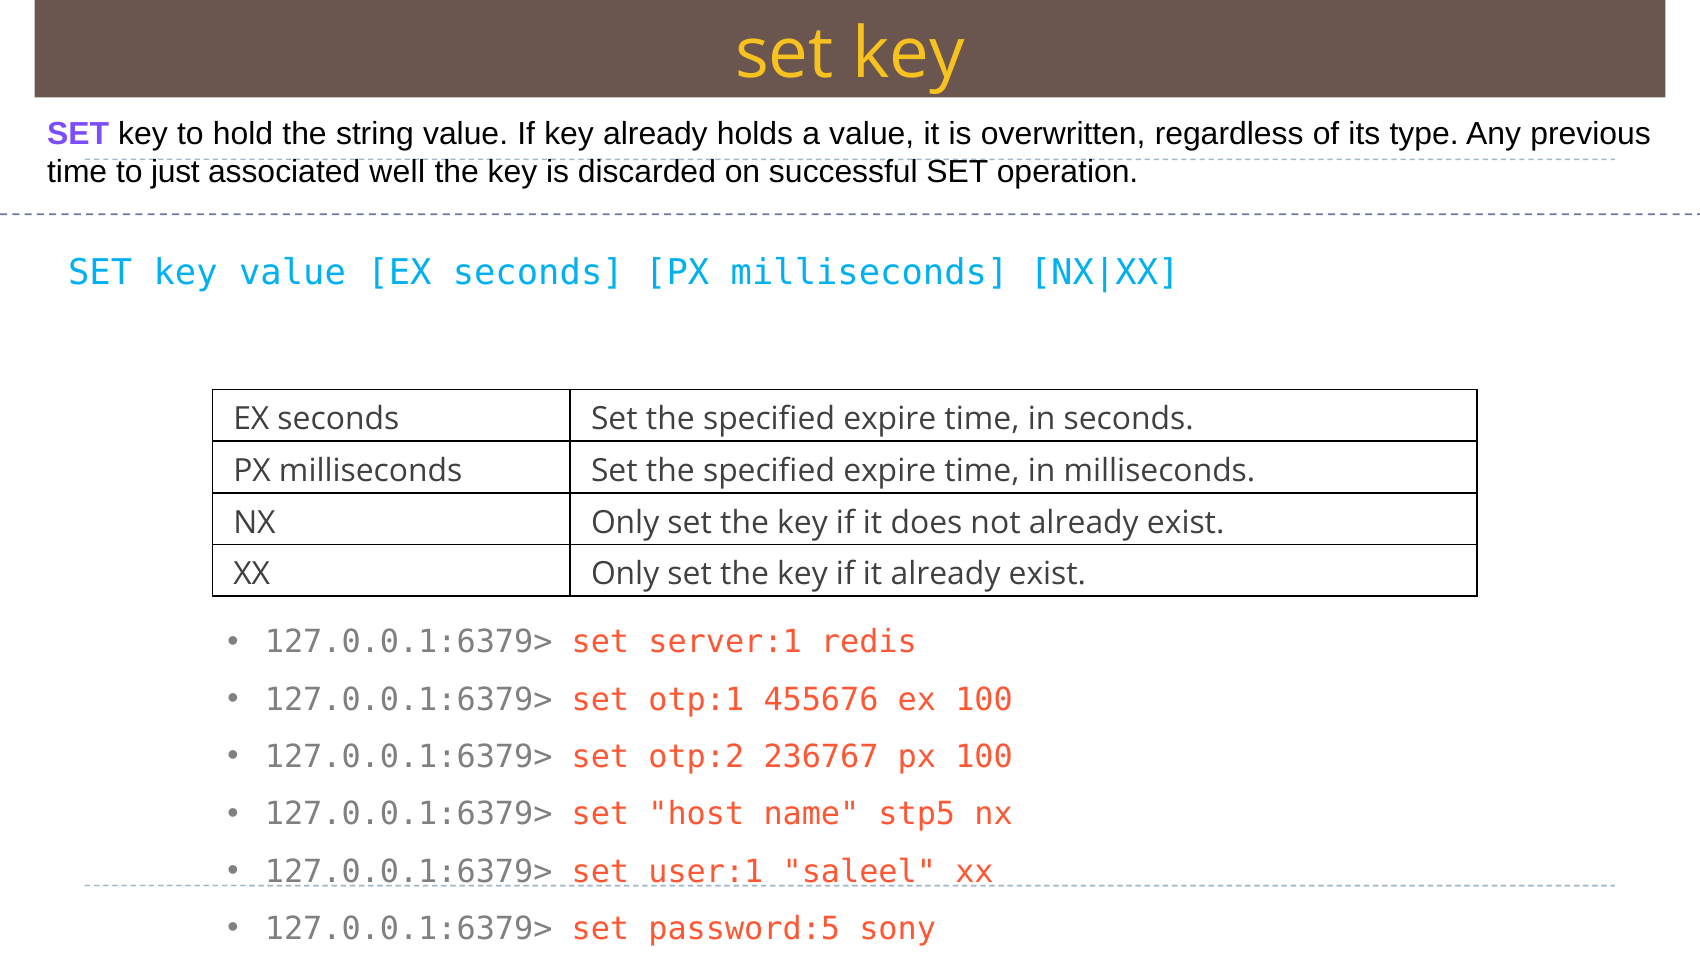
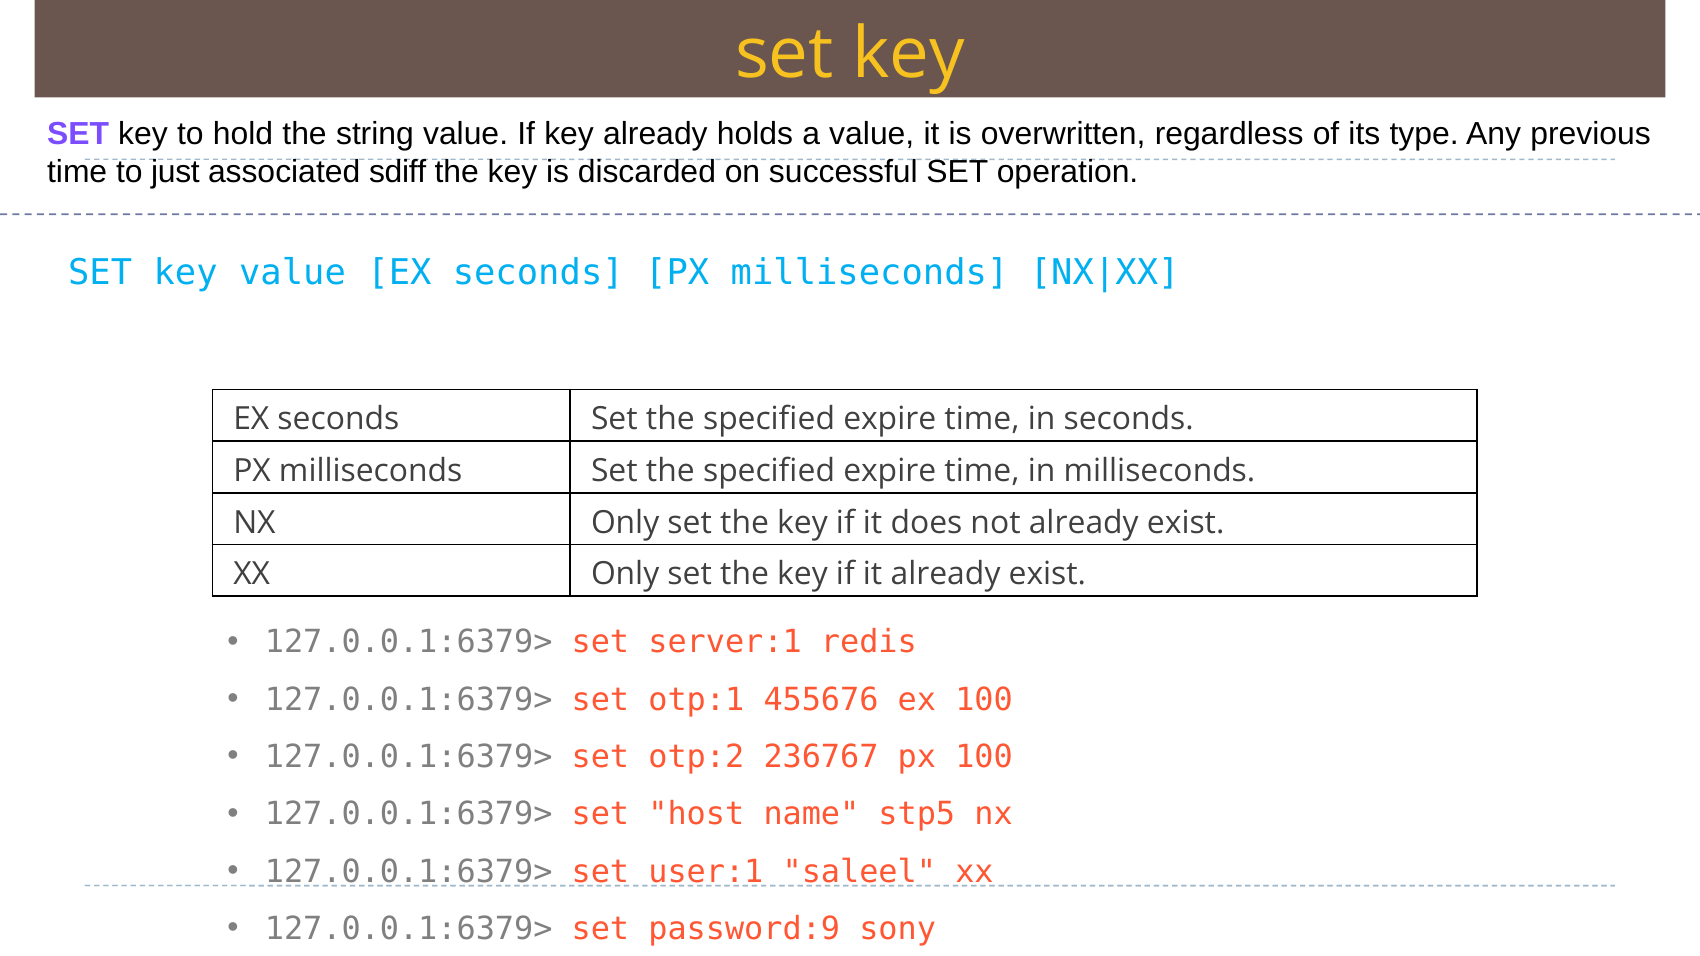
well: well -> sdiff
password:5: password:5 -> password:9
